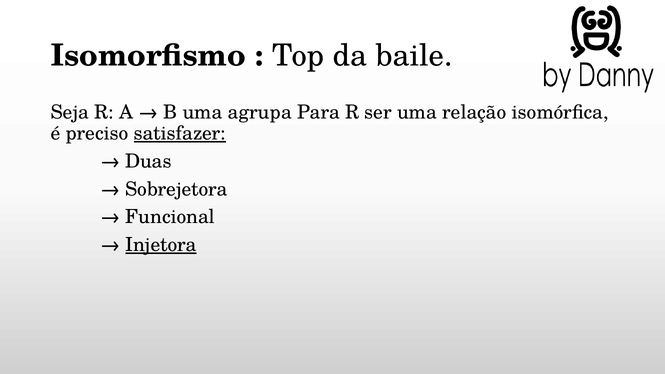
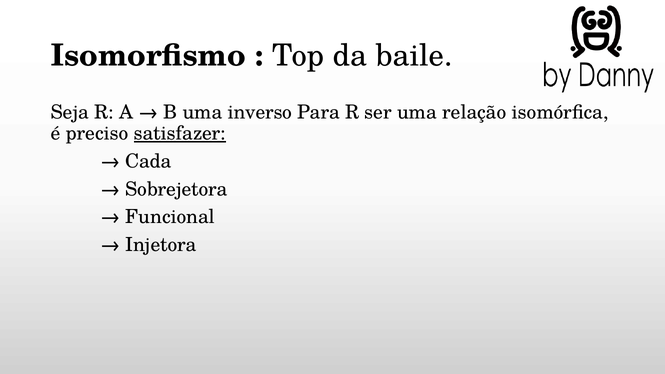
agrupa: agrupa -> inverso
Duas: Duas -> Cada
Injetora underline: present -> none
